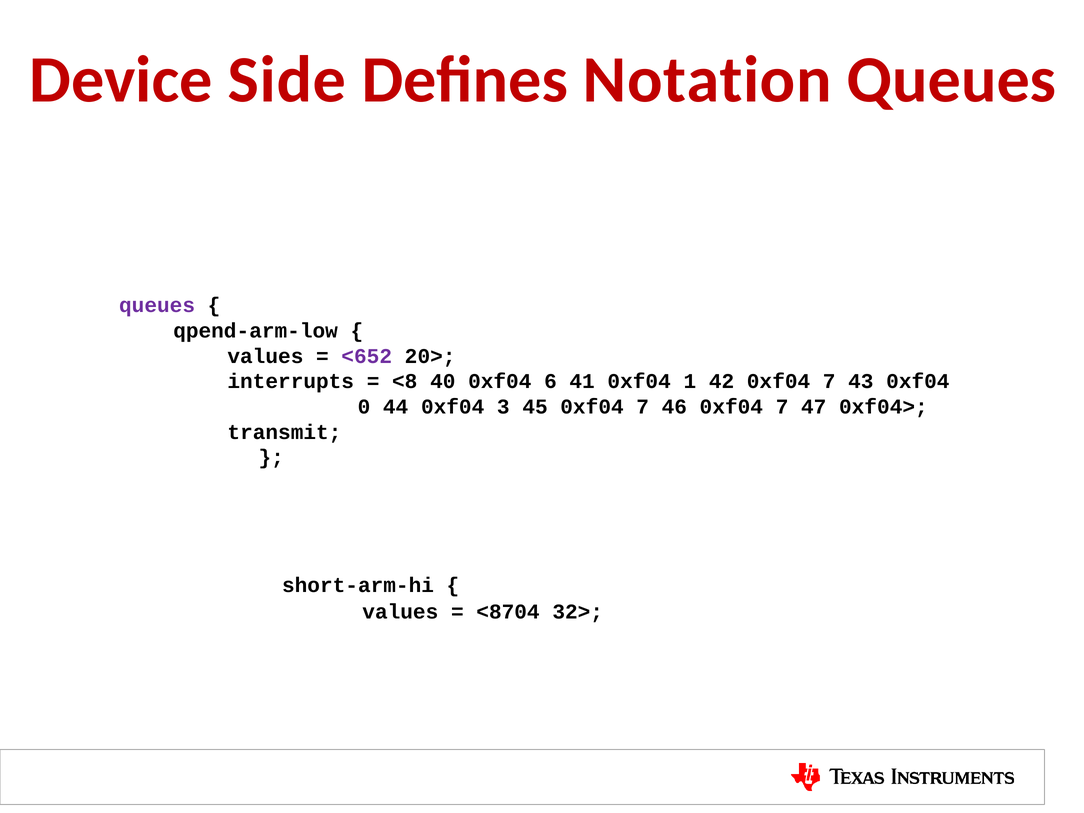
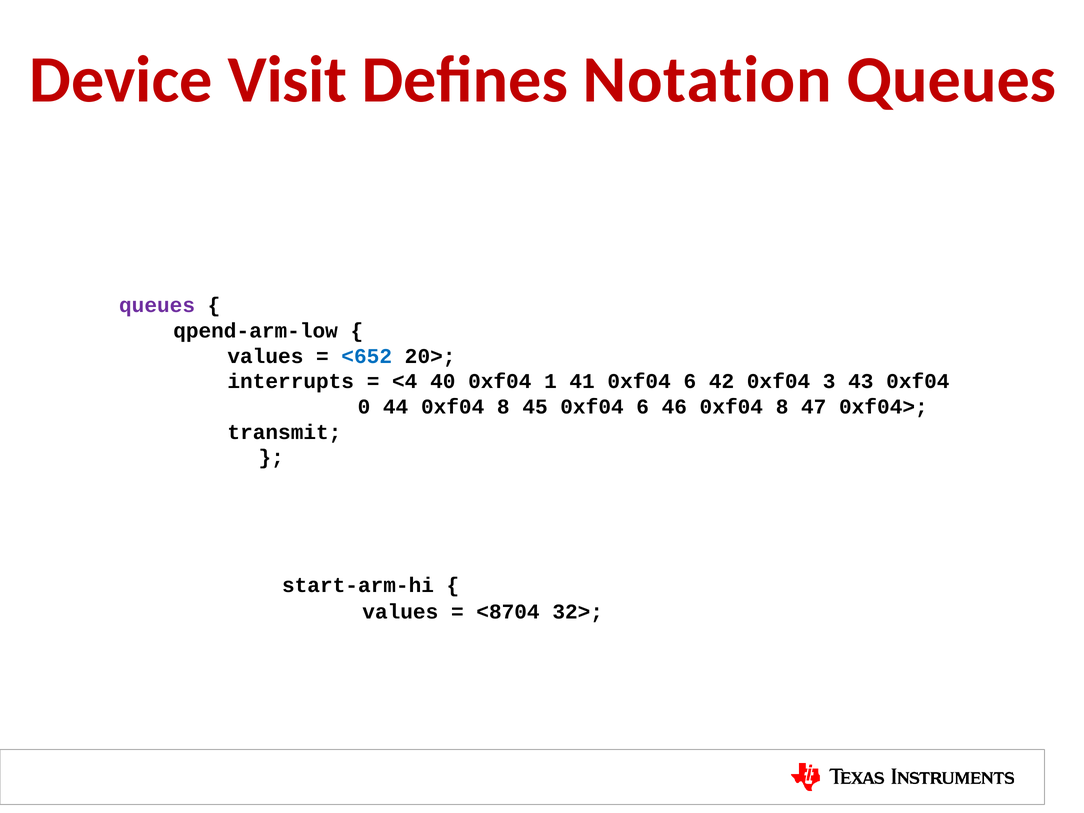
Side: Side -> Visit
<652 colour: purple -> blue
<8: <8 -> <4
6: 6 -> 1
41 0xf04 1: 1 -> 6
42 0xf04 7: 7 -> 3
44 0xf04 3: 3 -> 8
45 0xf04 7: 7 -> 6
46 0xf04 7: 7 -> 8
short-arm-hi: short-arm-hi -> start-arm-hi
